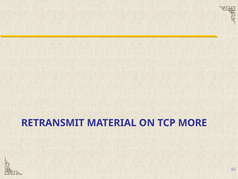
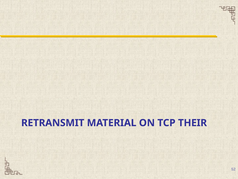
MORE: MORE -> THEIR
